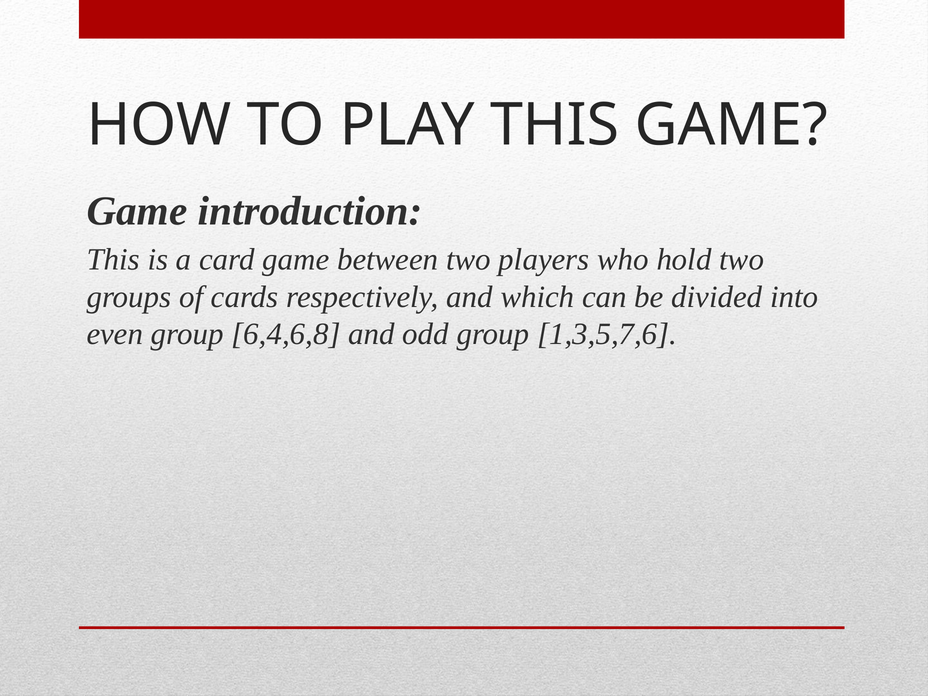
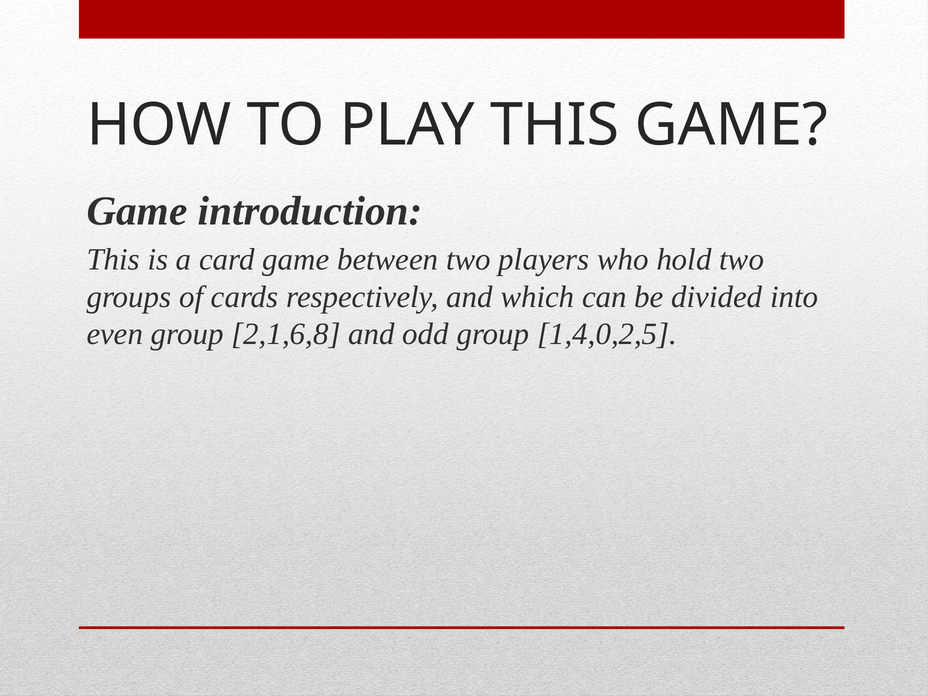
6,4,6,8: 6,4,6,8 -> 2,1,6,8
1,3,5,7,6: 1,3,5,7,6 -> 1,4,0,2,5
